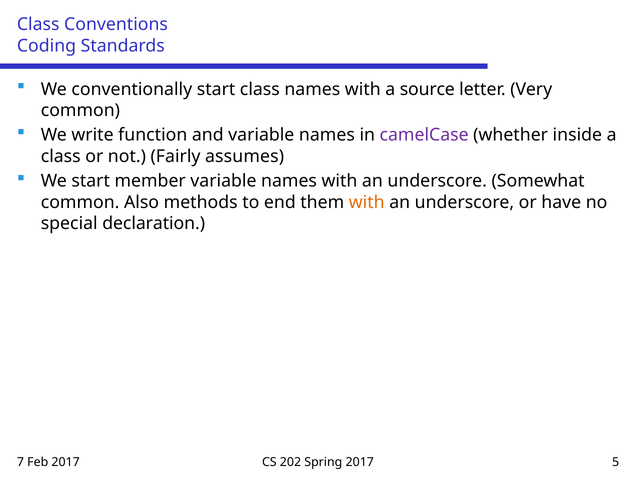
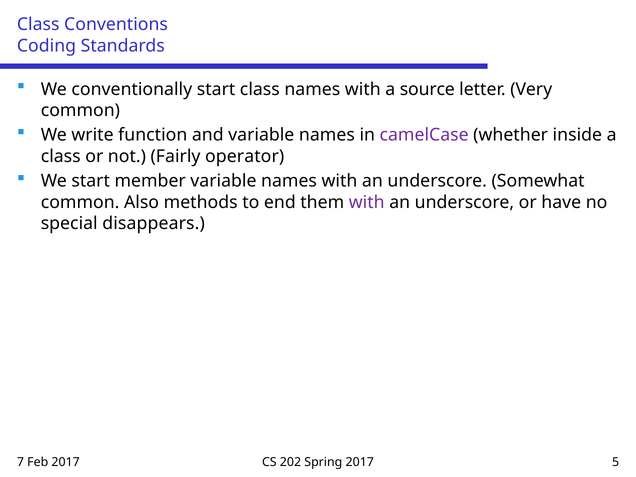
assumes: assumes -> operator
with at (367, 202) colour: orange -> purple
declaration: declaration -> disappears
